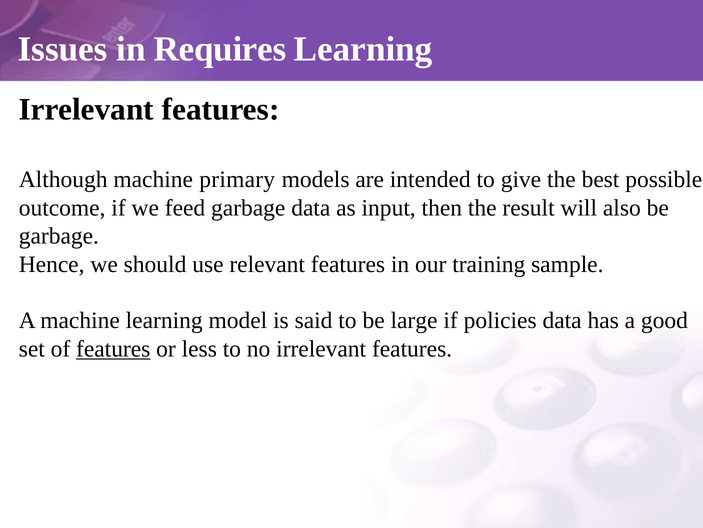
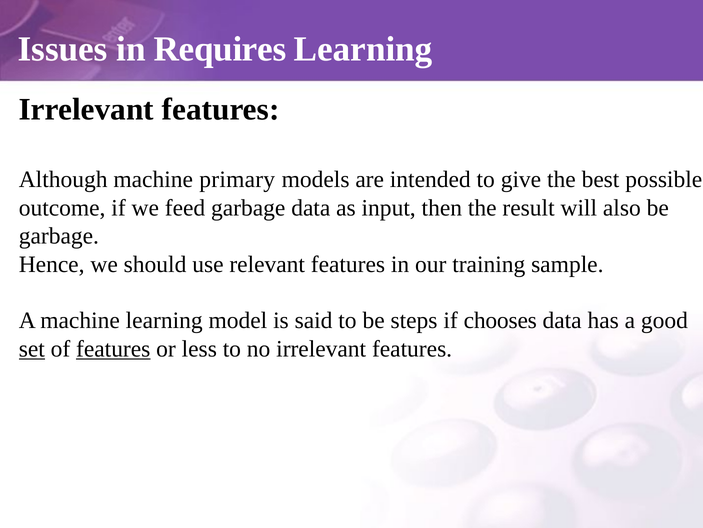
large: large -> steps
policies: policies -> chooses
set underline: none -> present
